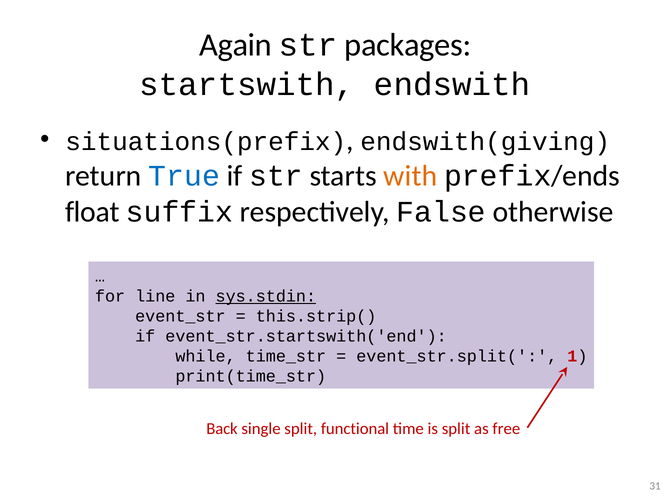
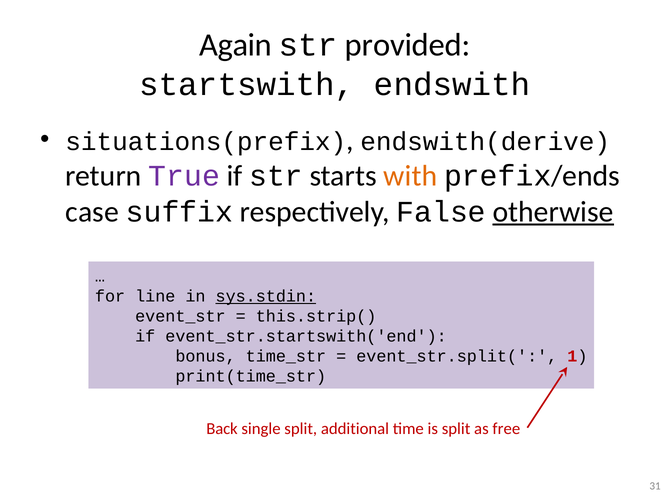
packages: packages -> provided
endswith(giving: endswith(giving -> endswith(derive
True colour: blue -> purple
float: float -> case
otherwise underline: none -> present
while: while -> bonus
functional: functional -> additional
